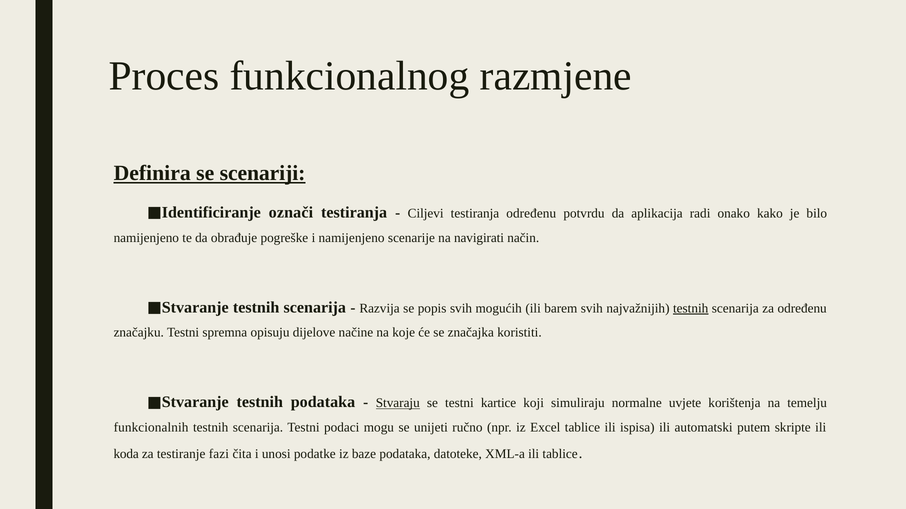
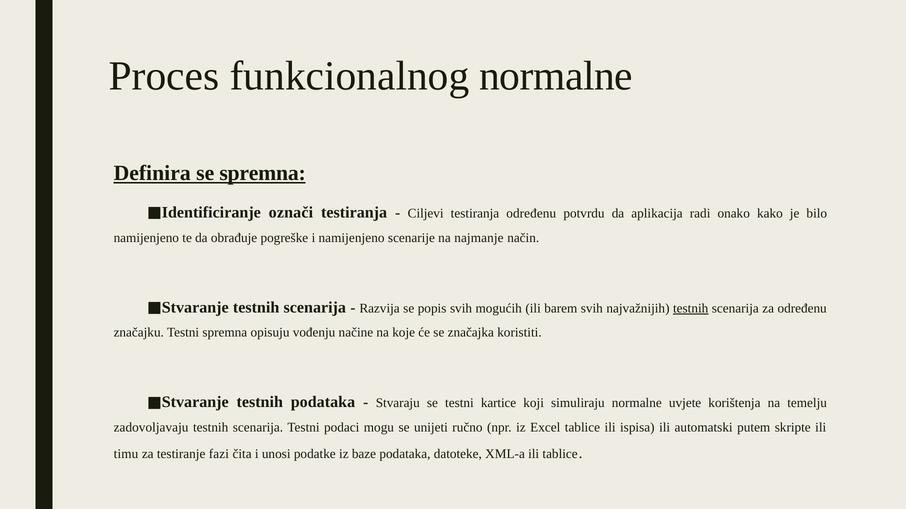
funkcionalnog razmjene: razmjene -> normalne
se scenariji: scenariji -> spremna
navigirati: navigirati -> najmanje
dijelove: dijelove -> vođenju
Stvaraju underline: present -> none
funkcionalnih: funkcionalnih -> zadovoljavaju
koda: koda -> timu
